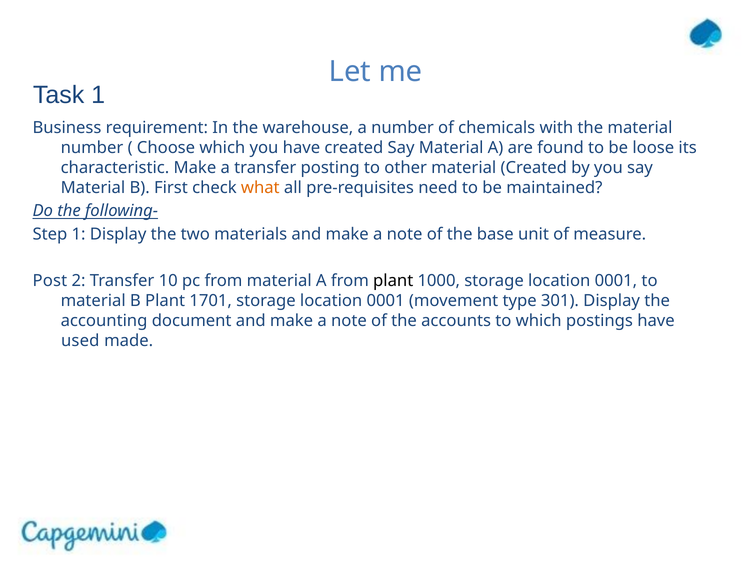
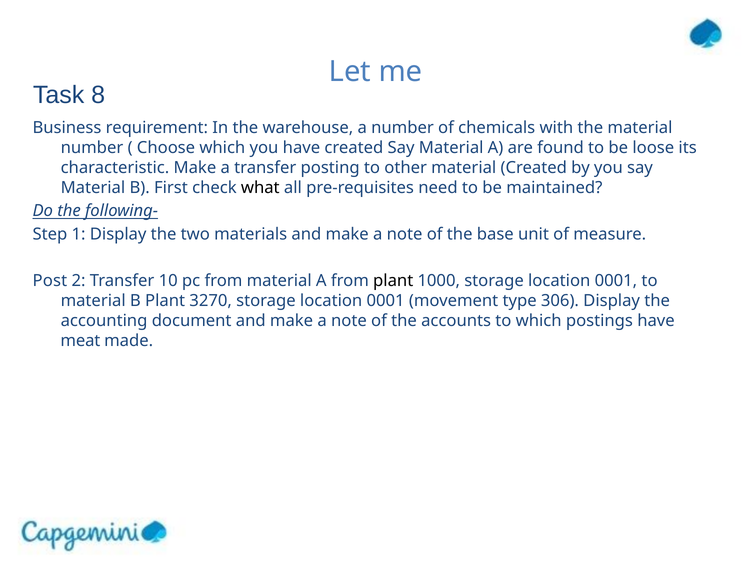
Task 1: 1 -> 8
what colour: orange -> black
1701: 1701 -> 3270
301: 301 -> 306
used: used -> meat
